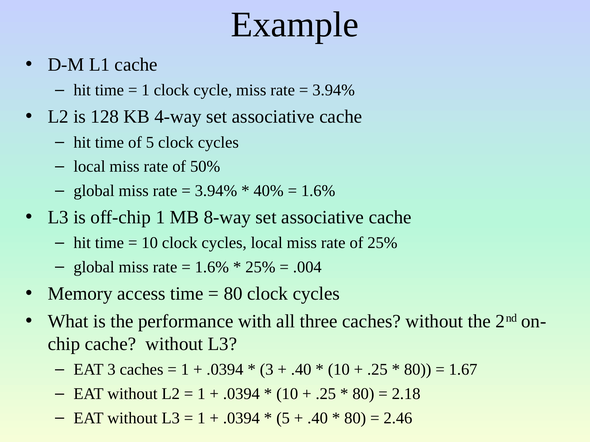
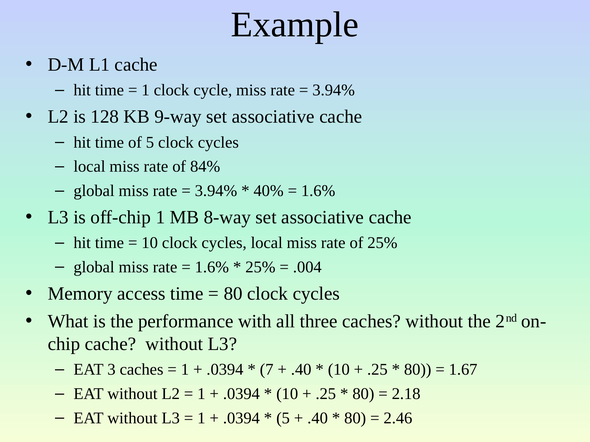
4-way: 4-way -> 9-way
50%: 50% -> 84%
3 at (267, 370): 3 -> 7
